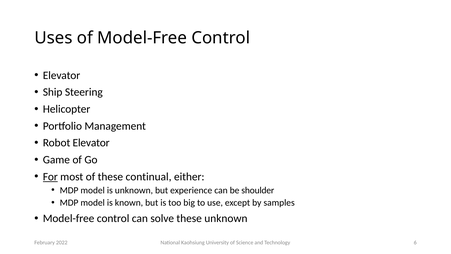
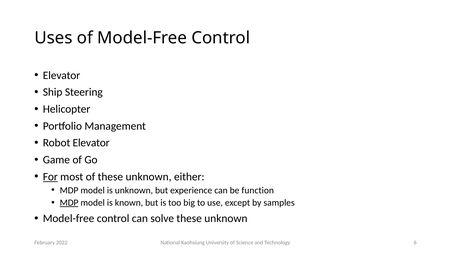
of these continual: continual -> unknown
shoulder: shoulder -> function
MDP at (69, 202) underline: none -> present
